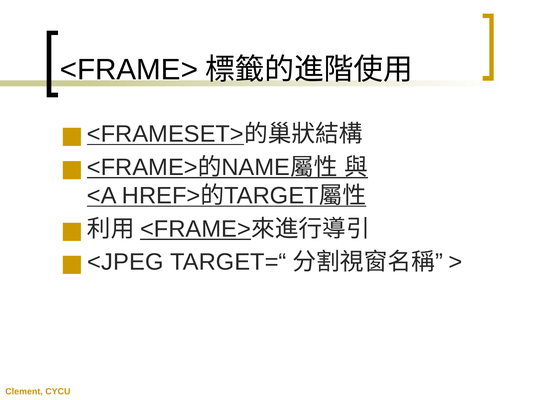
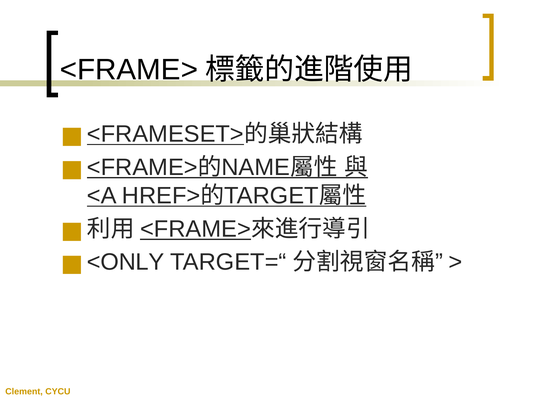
<JPEG: <JPEG -> <ONLY
